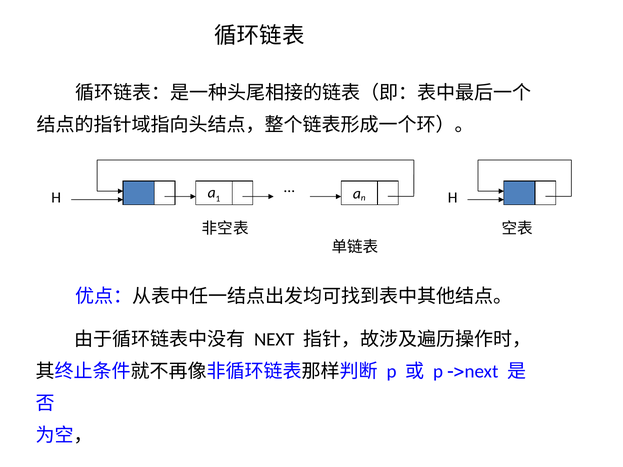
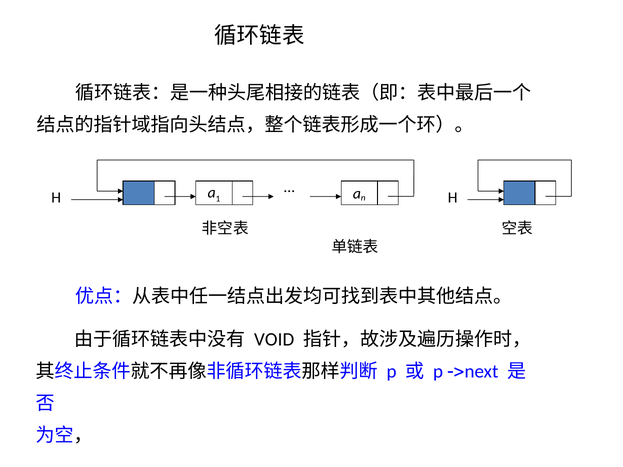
NEXT: NEXT -> VOID
